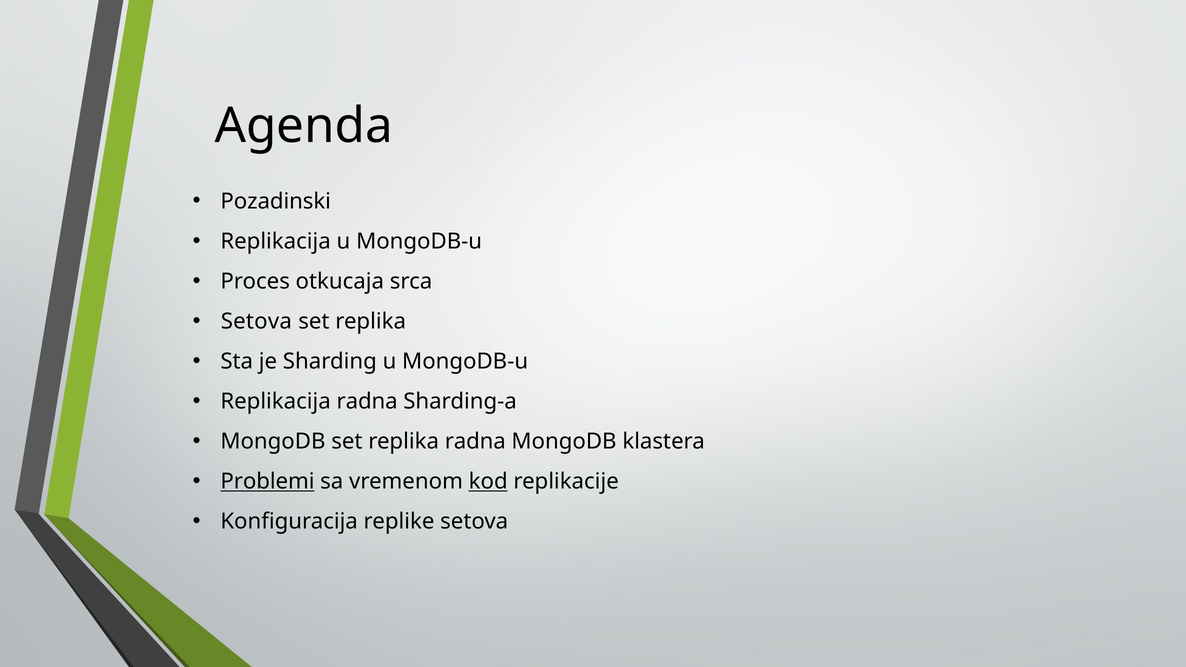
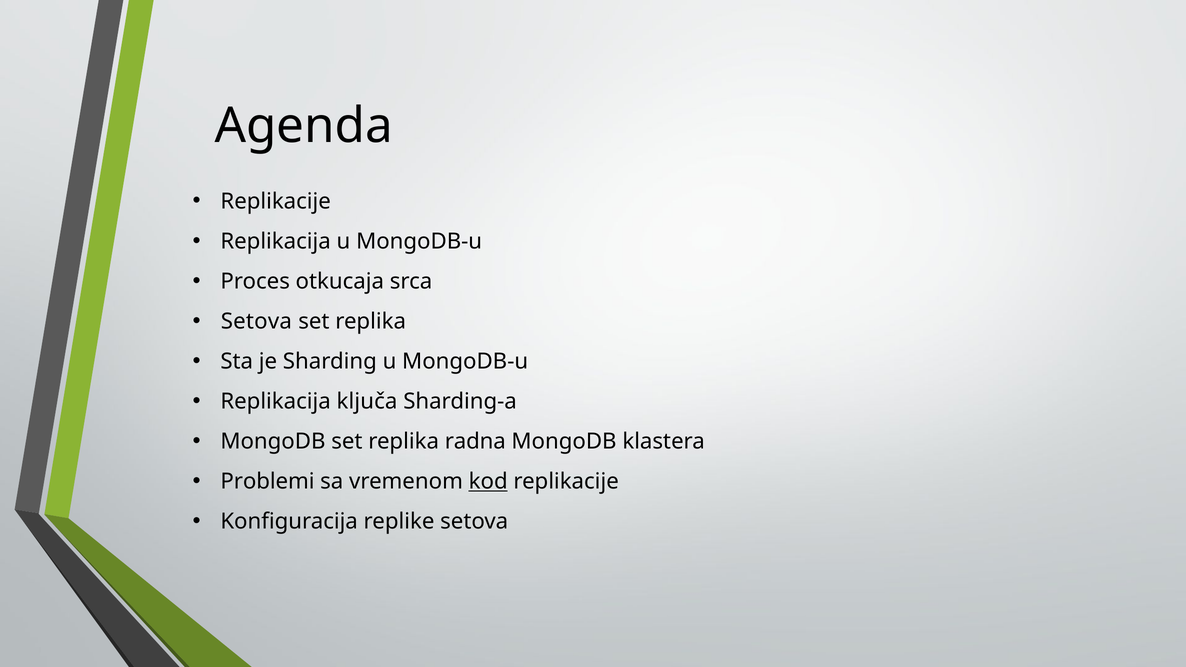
Pozadinski at (276, 201): Pozadinski -> Replikacije
Replikacija radna: radna -> ključa
Problemi underline: present -> none
